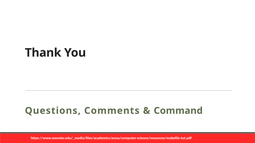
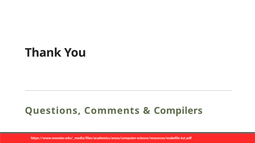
Command: Command -> Compilers
